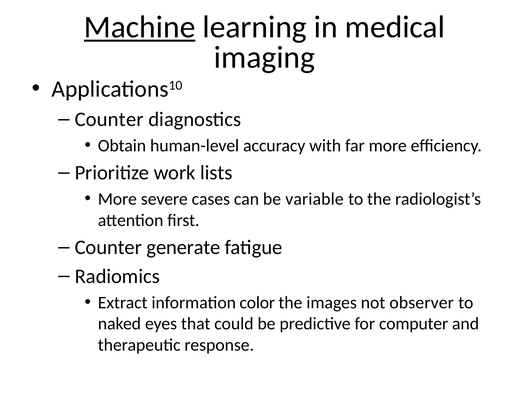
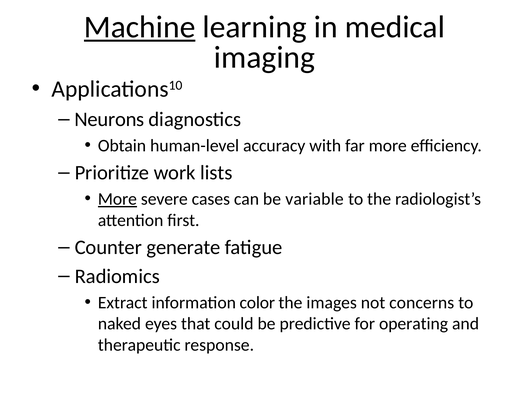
Counter at (109, 119): Counter -> Neurons
More at (117, 199) underline: none -> present
observer: observer -> concerns
computer: computer -> operating
